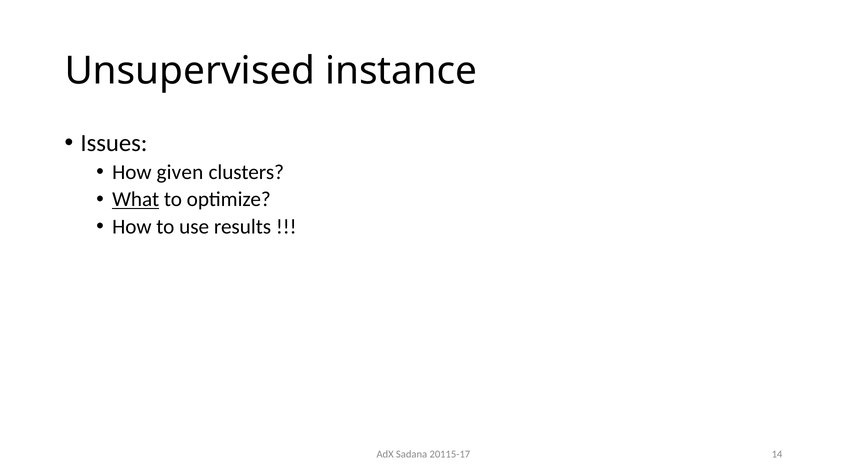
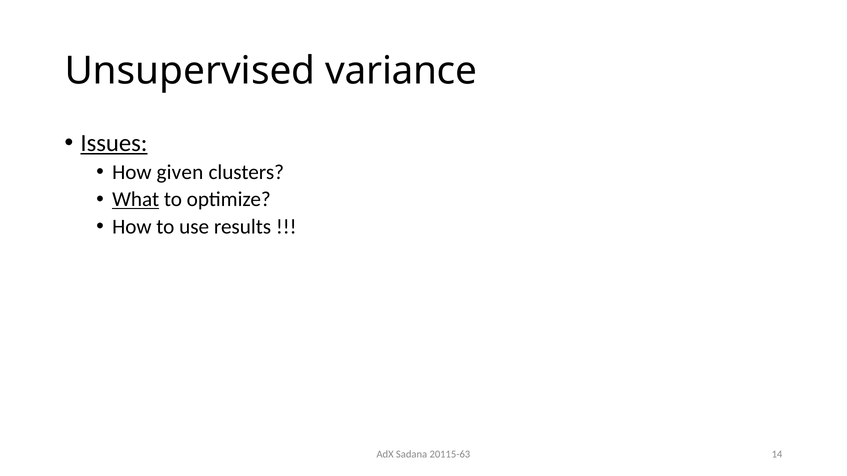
instance: instance -> variance
Issues underline: none -> present
20115-17: 20115-17 -> 20115-63
